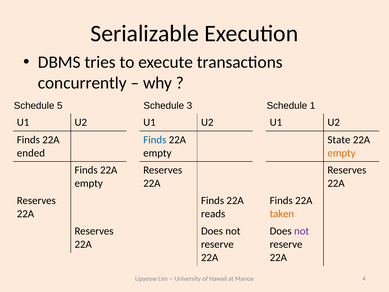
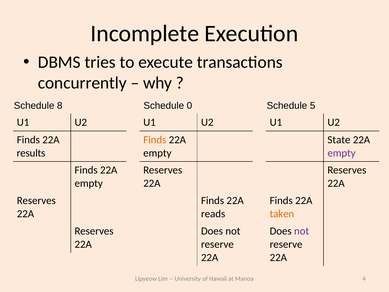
Serializable: Serializable -> Incomplete
5: 5 -> 8
3: 3 -> 0
1: 1 -> 5
Finds at (155, 140) colour: blue -> orange
ended: ended -> results
empty at (342, 153) colour: orange -> purple
